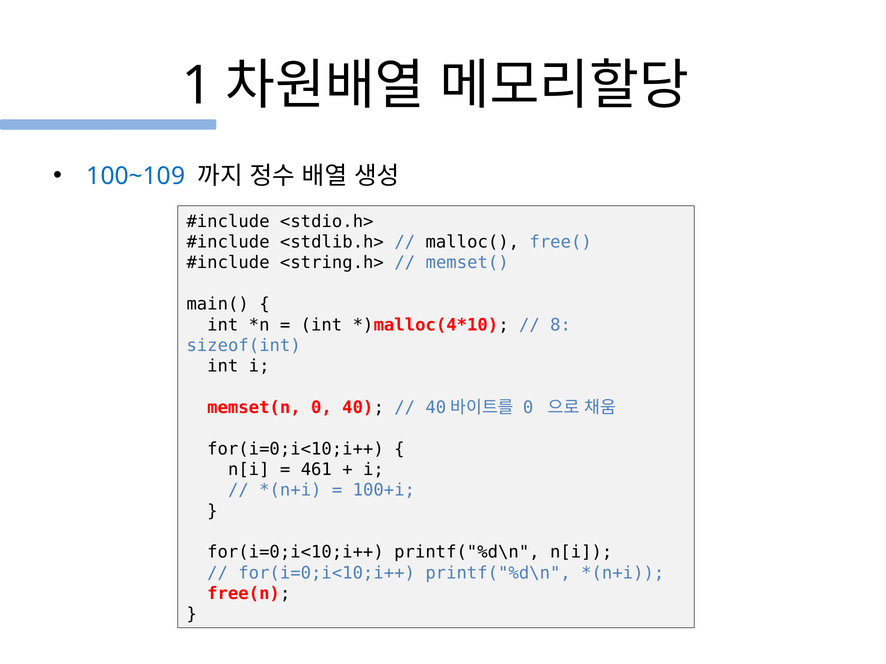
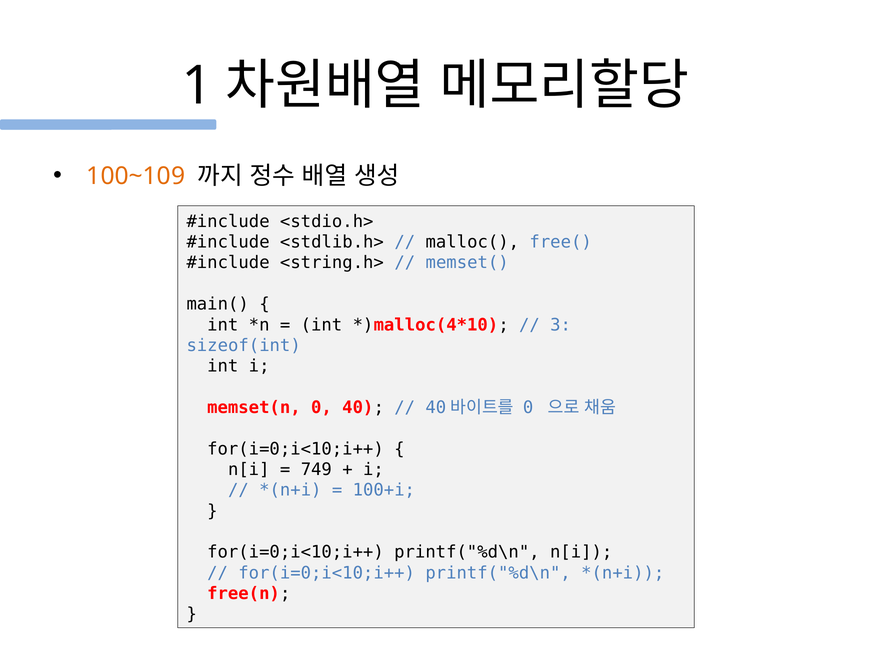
100~109 colour: blue -> orange
8: 8 -> 3
461: 461 -> 749
